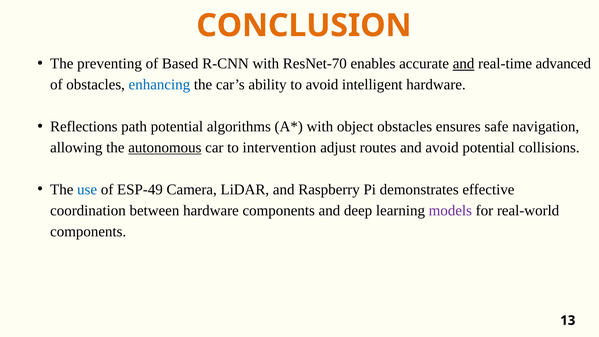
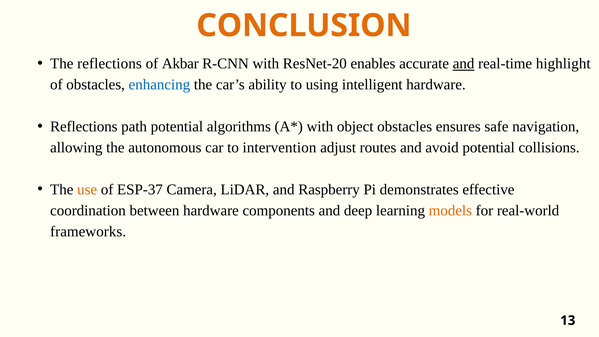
The preventing: preventing -> reflections
Based: Based -> Akbar
ResNet-70: ResNet-70 -> ResNet-20
advanced: advanced -> highlight
to avoid: avoid -> using
autonomous underline: present -> none
use colour: blue -> orange
ESP-49: ESP-49 -> ESP-37
models colour: purple -> orange
components at (88, 231): components -> frameworks
